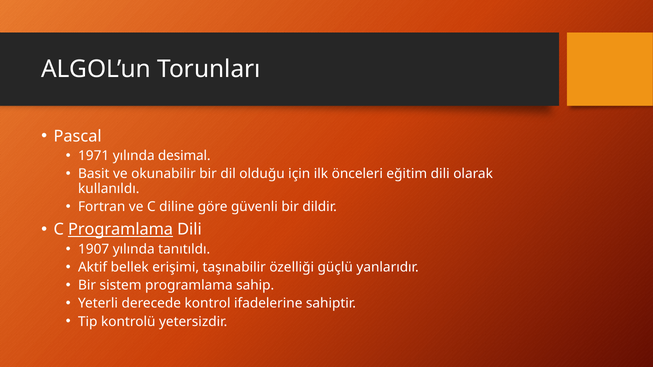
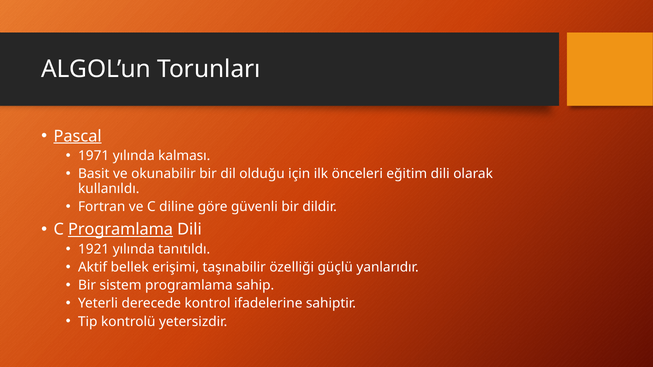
Pascal underline: none -> present
desimal: desimal -> kalması
1907: 1907 -> 1921
